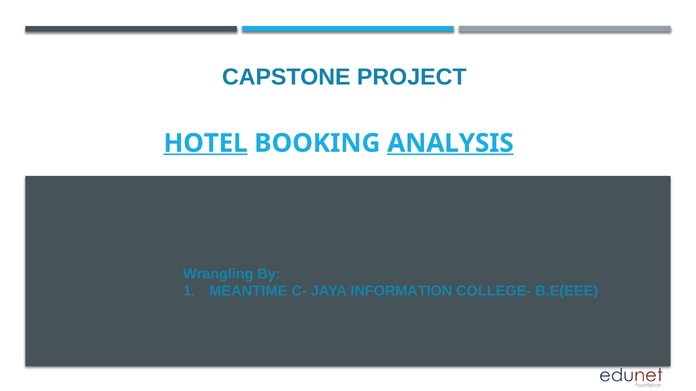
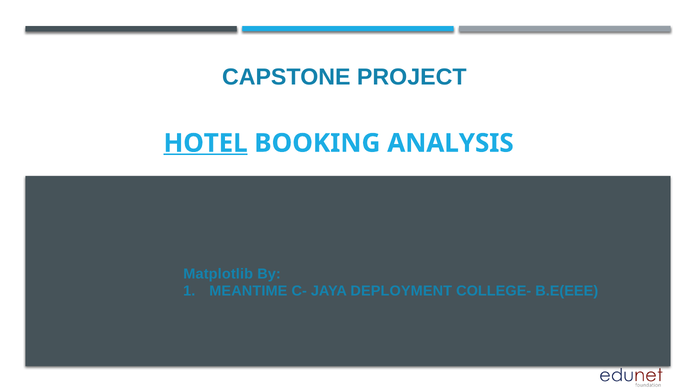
ANALYSIS underline: present -> none
Wrangling: Wrangling -> Matplotlib
INFORMATION: INFORMATION -> DEPLOYMENT
